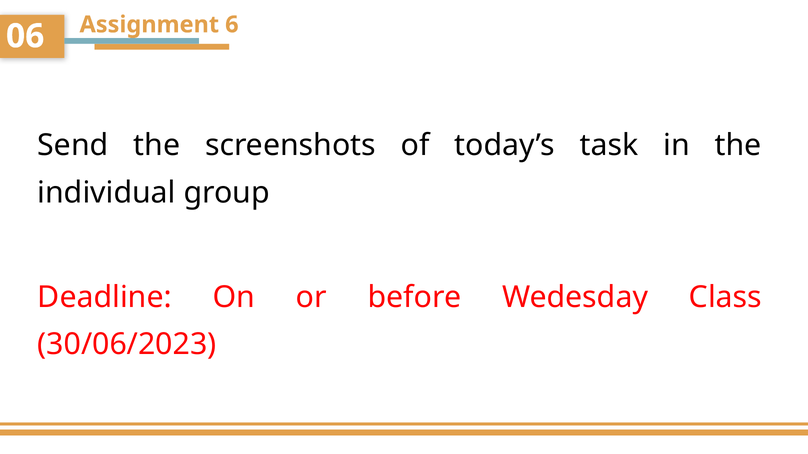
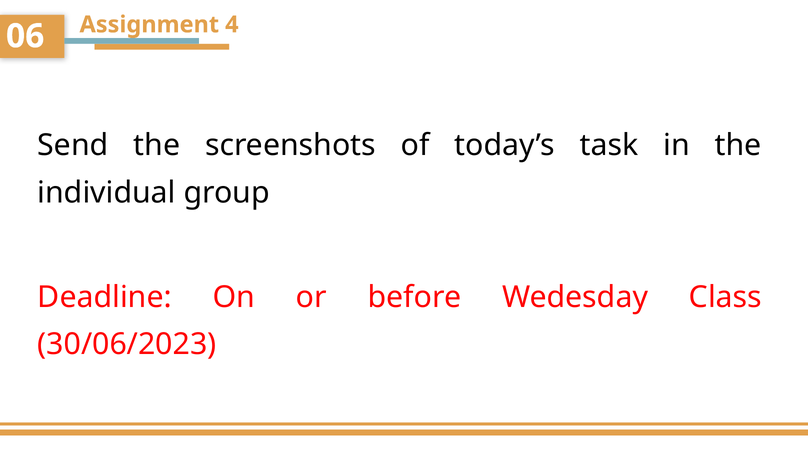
6: 6 -> 4
